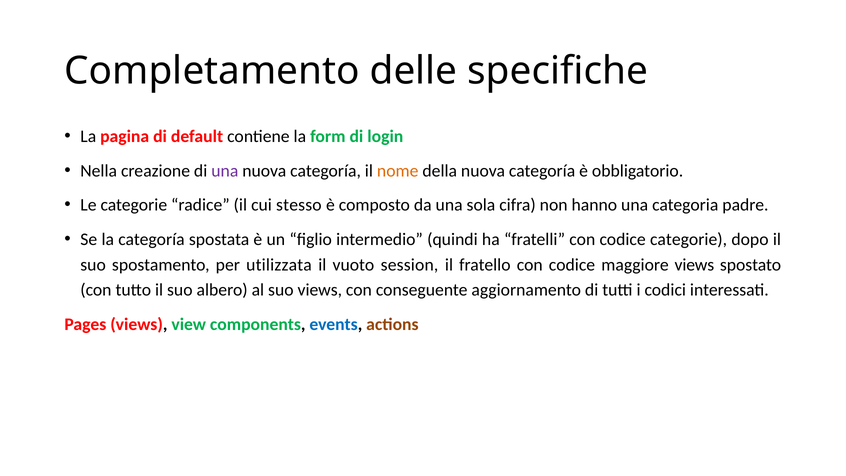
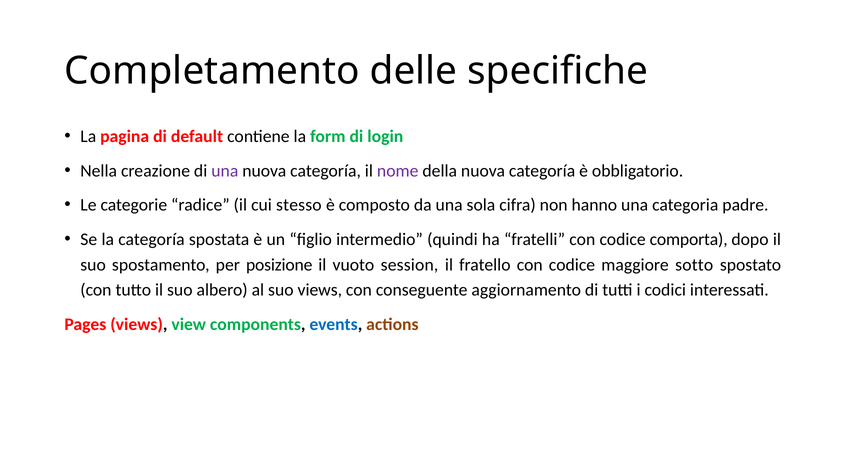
nome colour: orange -> purple
codice categorie: categorie -> comporta
utilizzata: utilizzata -> posizione
maggiore views: views -> sotto
